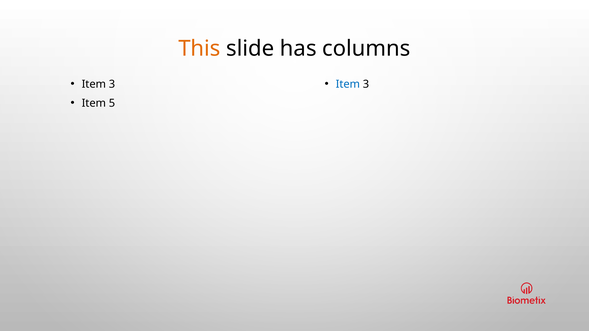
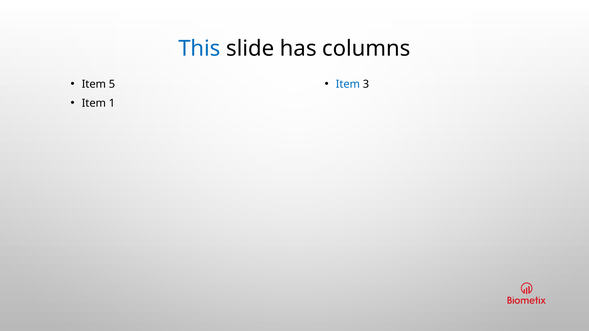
This colour: orange -> blue
3 at (112, 84): 3 -> 5
5: 5 -> 1
